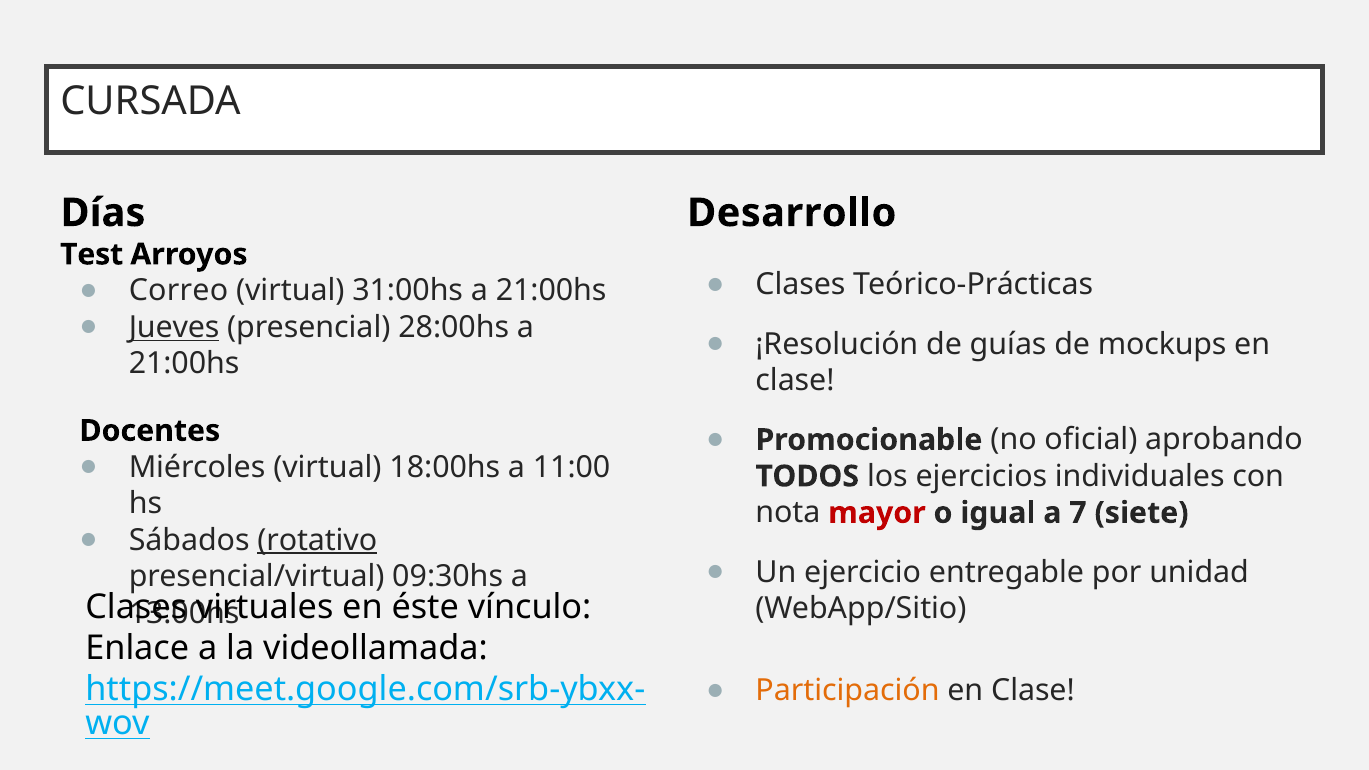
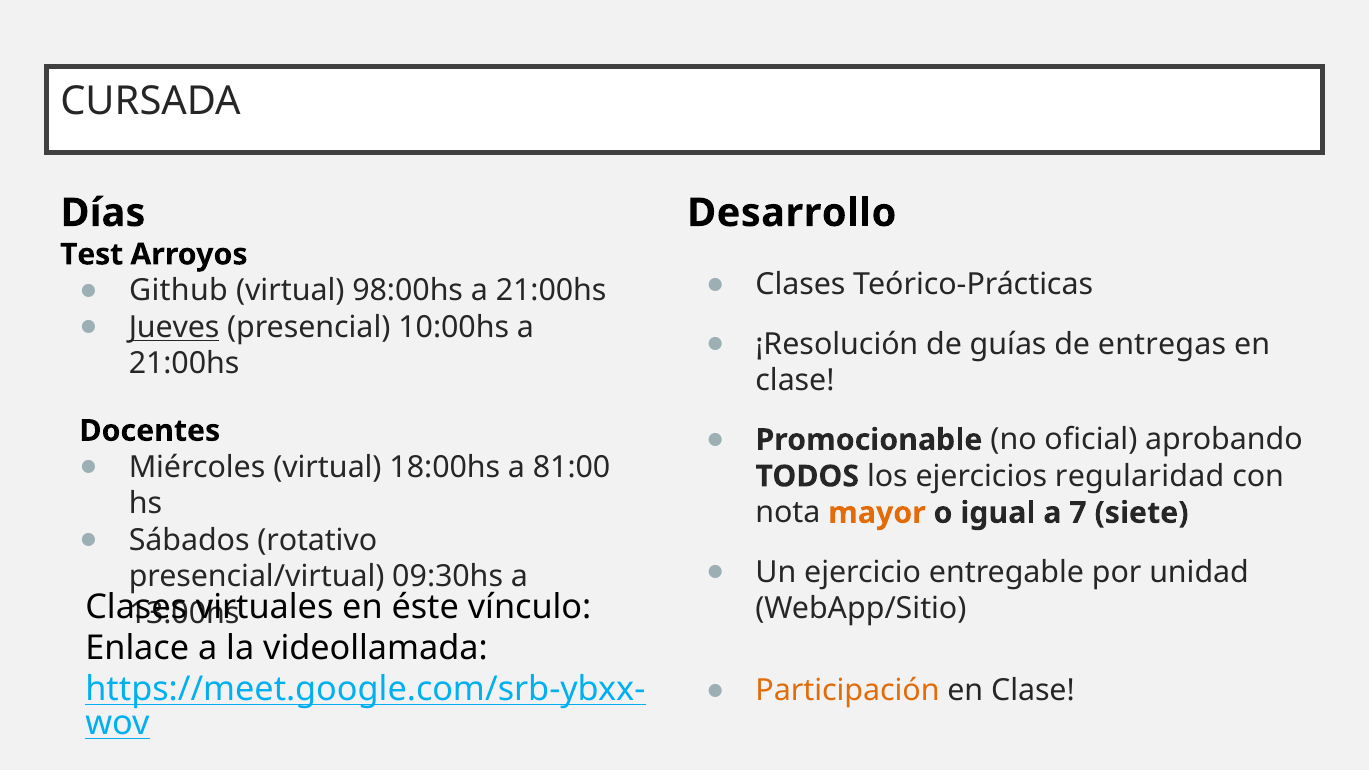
Correo: Correo -> Github
31:00hs: 31:00hs -> 98:00hs
28:00hs: 28:00hs -> 10:00hs
mockups: mockups -> entregas
11:00: 11:00 -> 81:00
individuales: individuales -> regularidad
mayor colour: red -> orange
rotativo underline: present -> none
